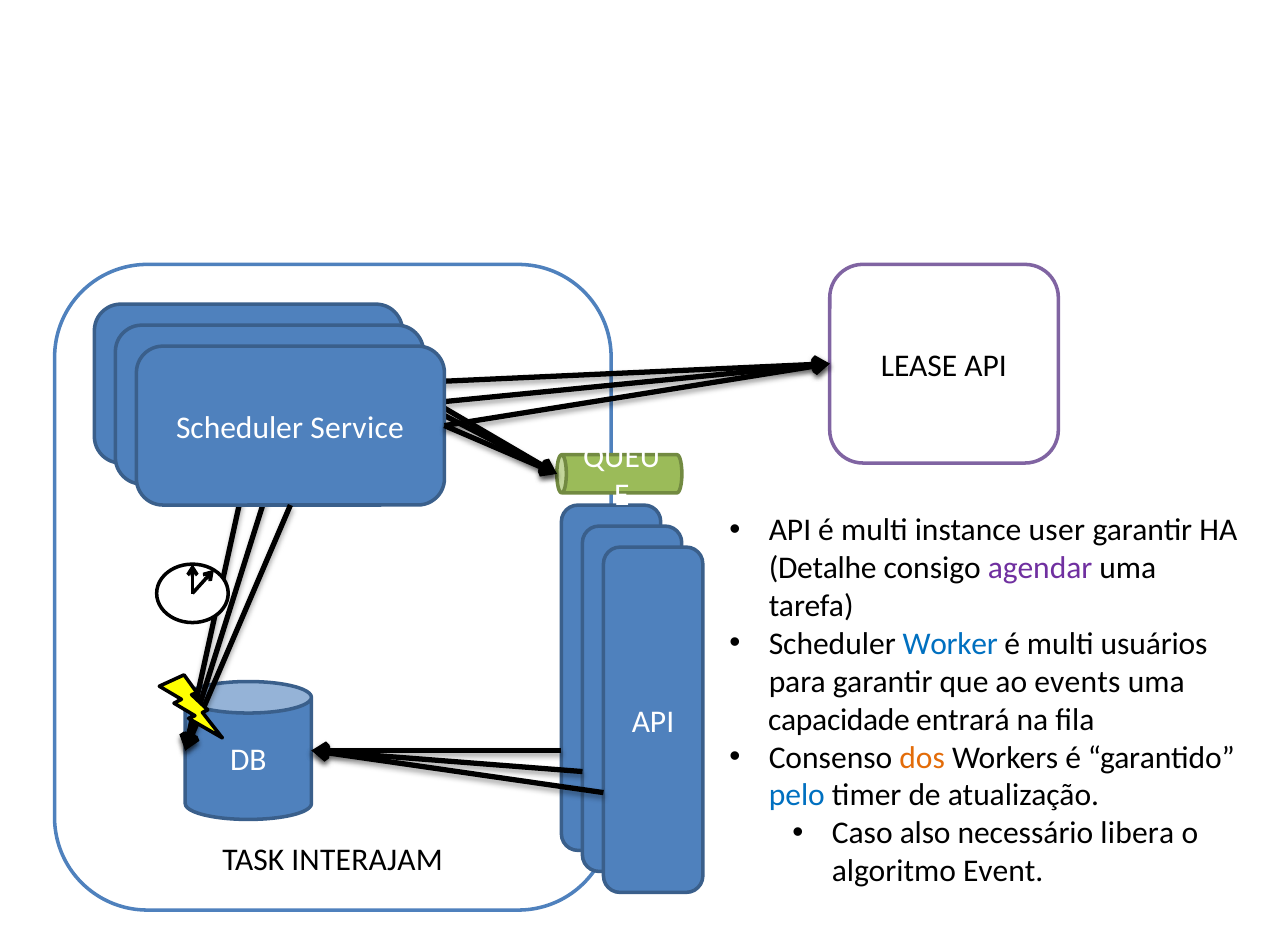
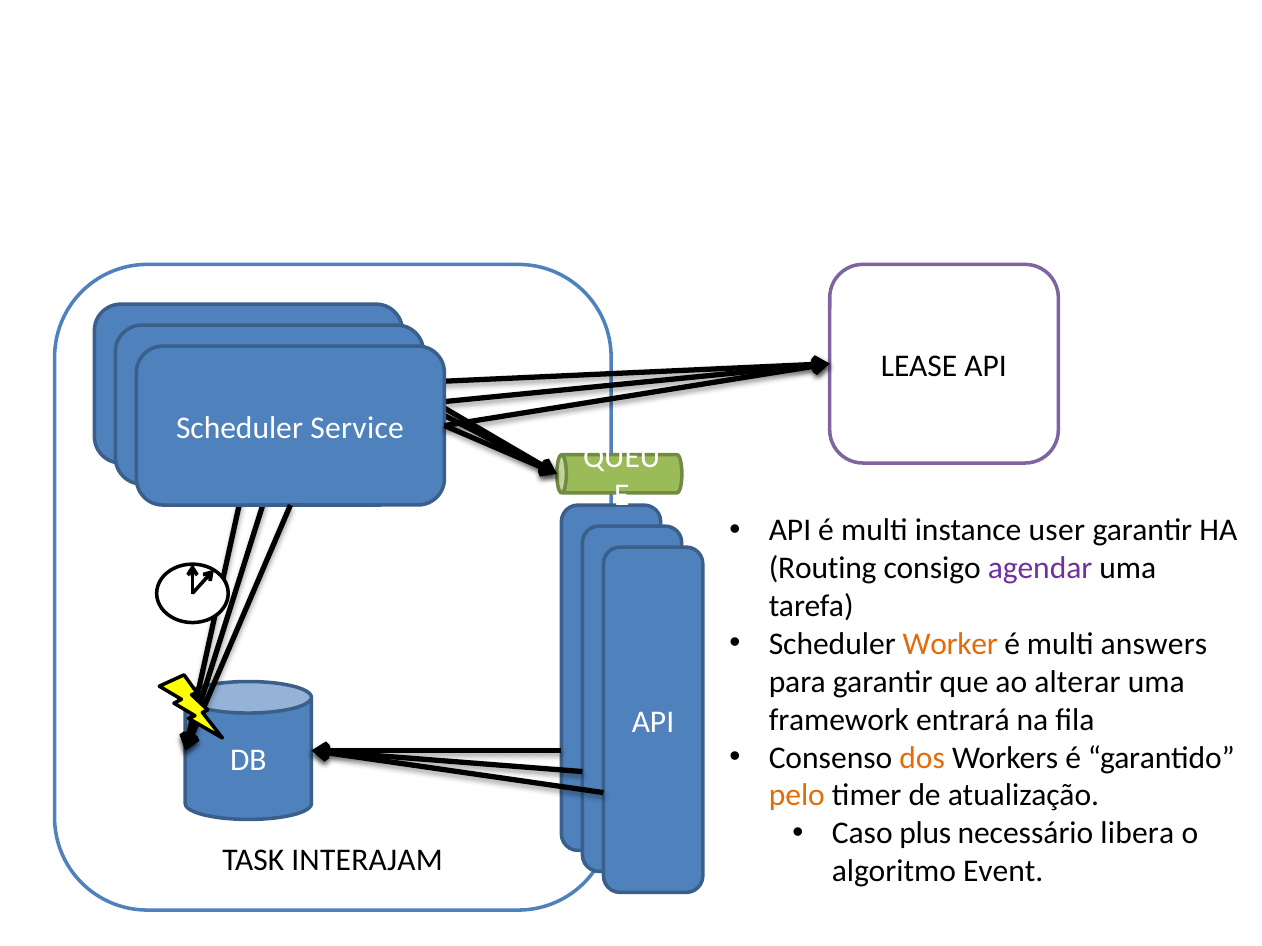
Detalhe: Detalhe -> Routing
Worker at (950, 644) colour: blue -> orange
usuários: usuários -> answers
events: events -> alterar
capacidade: capacidade -> framework
pelo colour: blue -> orange
also: also -> plus
